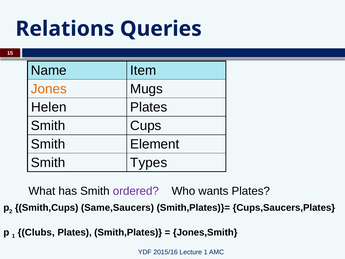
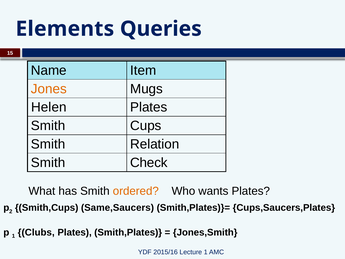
Relations: Relations -> Elements
Element: Element -> Relation
Types: Types -> Check
ordered colour: purple -> orange
